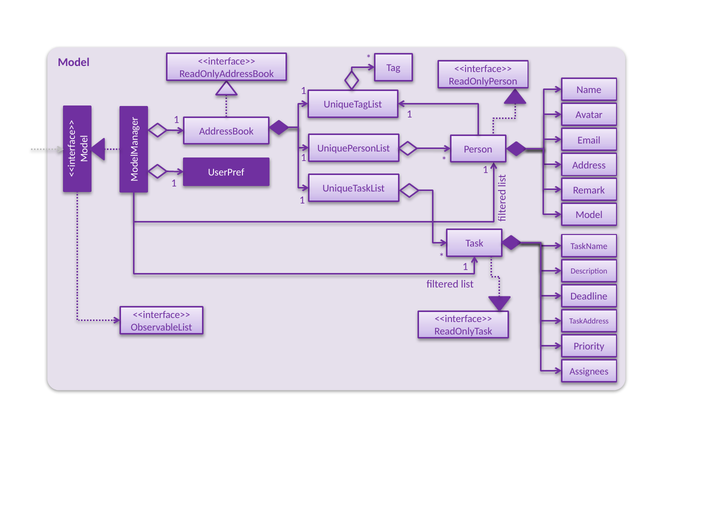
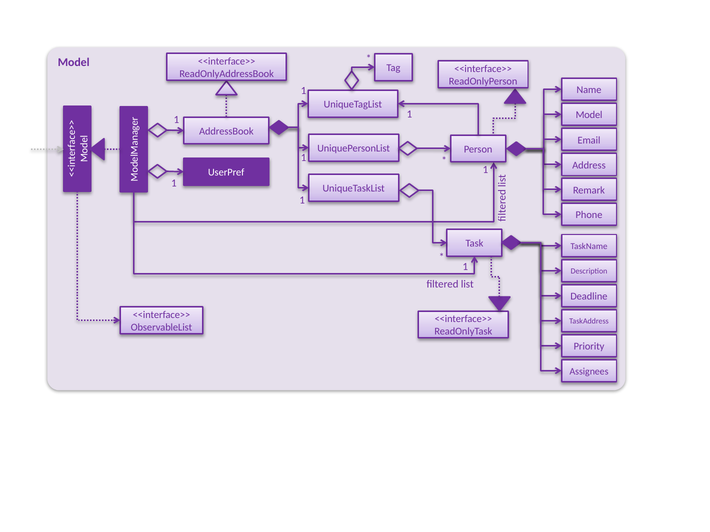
Avatar at (589, 115): Avatar -> Model
Model at (589, 215): Model -> Phone
